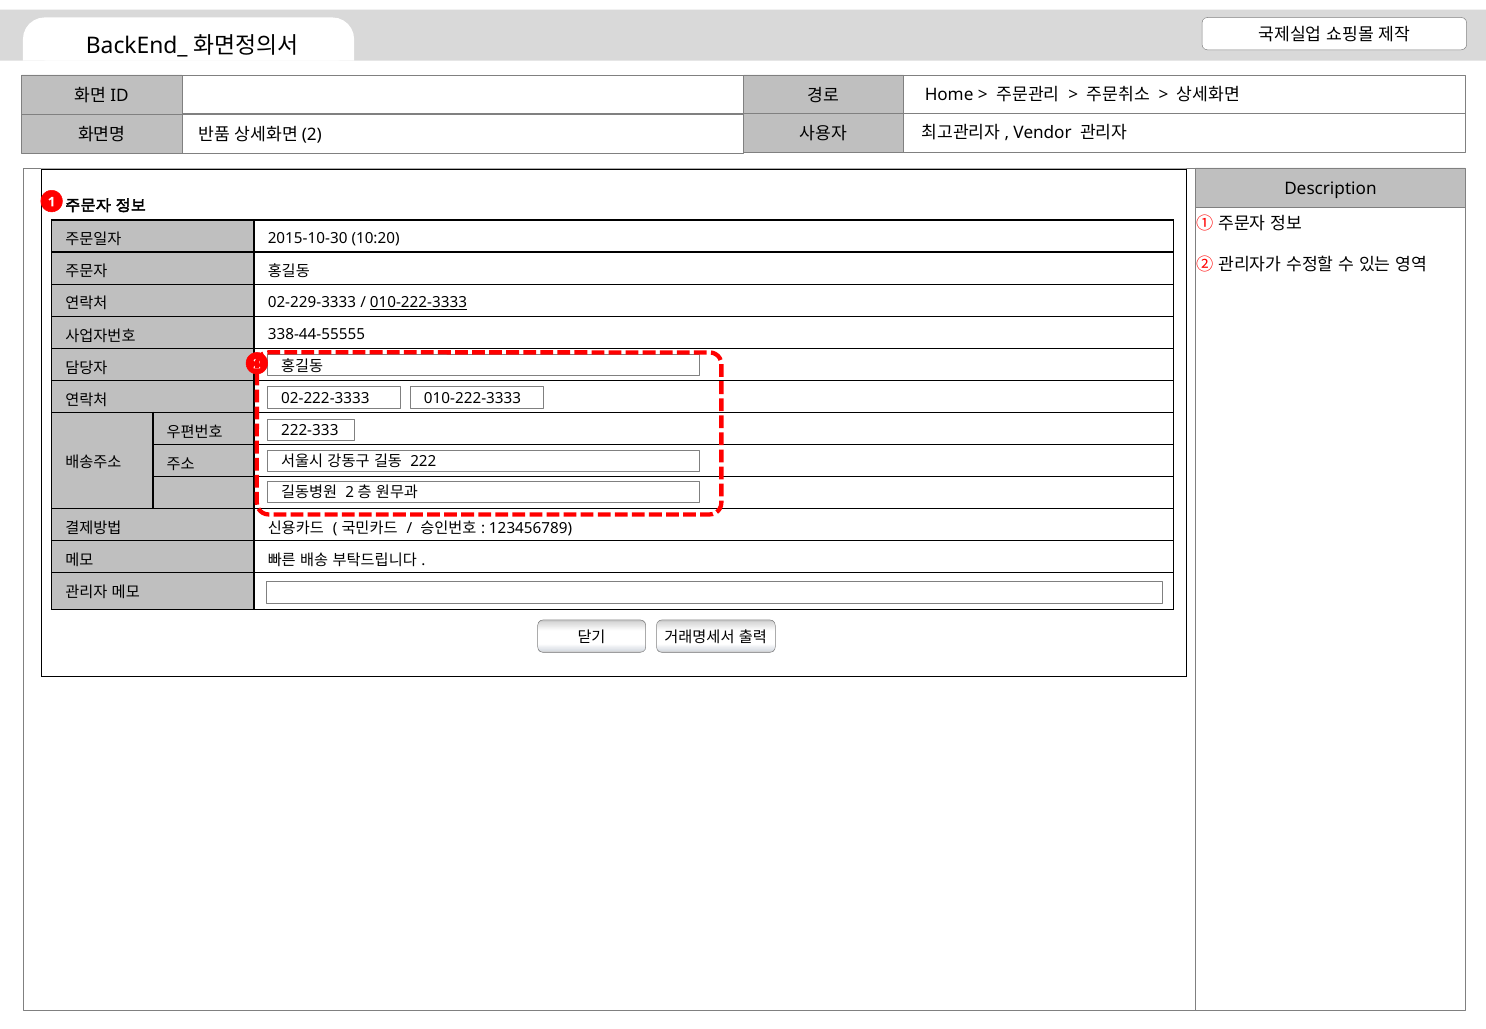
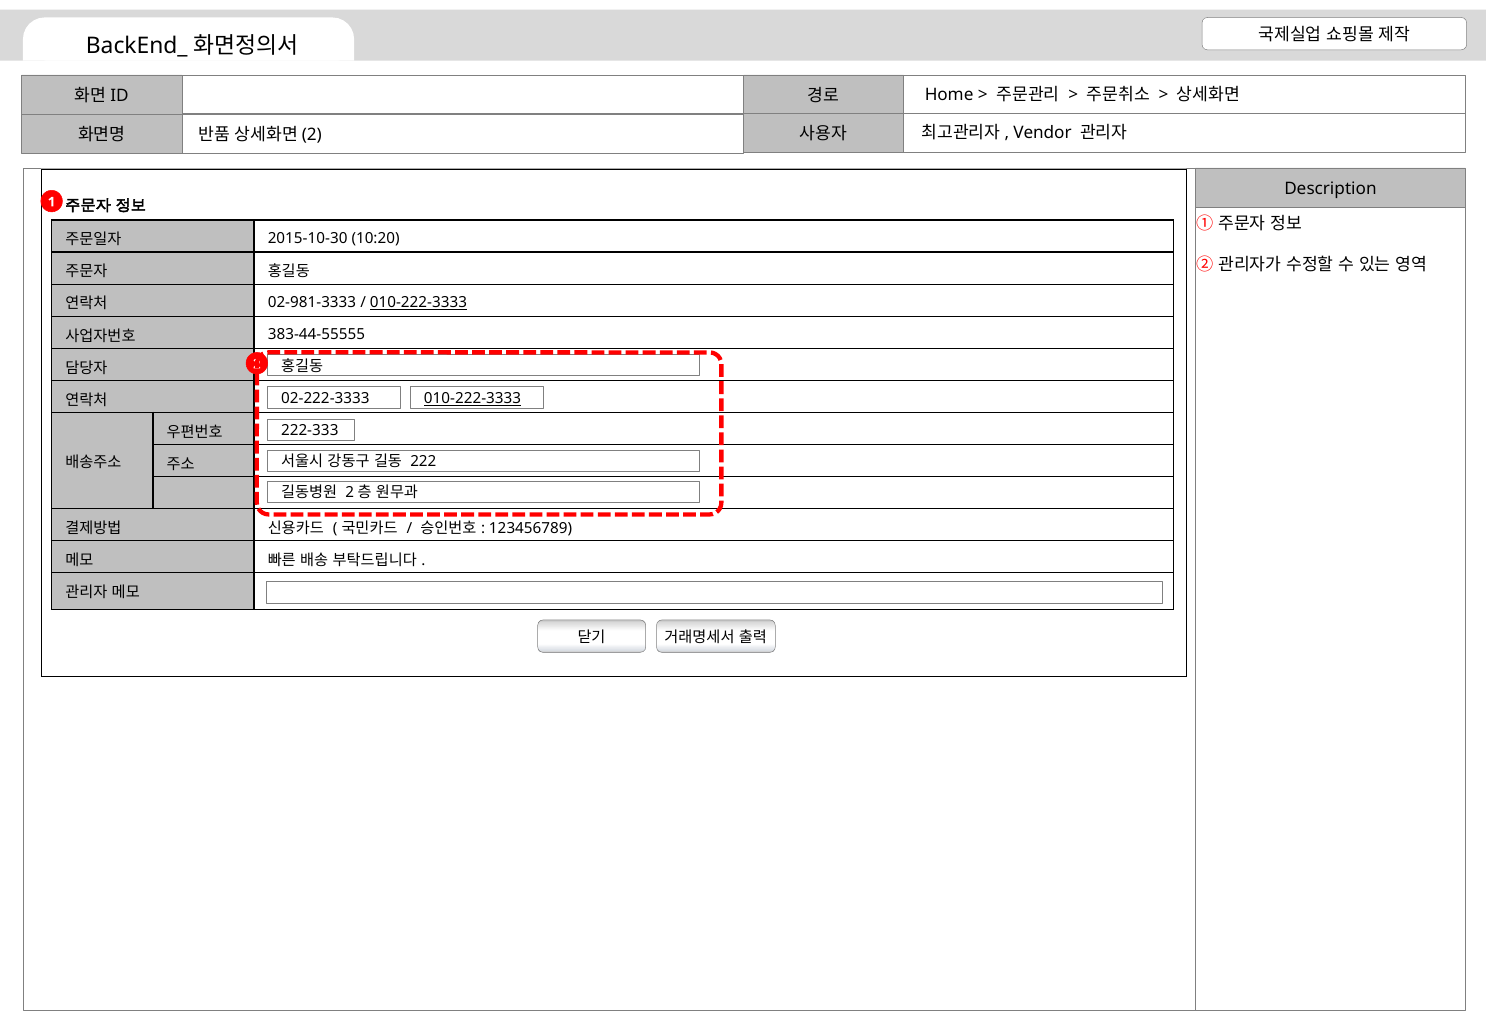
02-229-3333: 02-229-3333 -> 02-981-3333
338-44-55555: 338-44-55555 -> 383-44-55555
010-222-3333 at (472, 398) underline: none -> present
